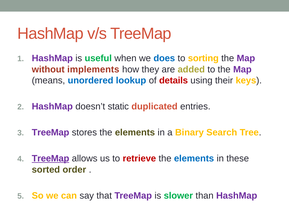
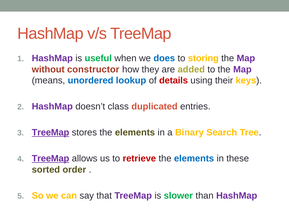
sorting: sorting -> storing
implements: implements -> constructor
static: static -> class
TreeMap at (51, 132) underline: none -> present
